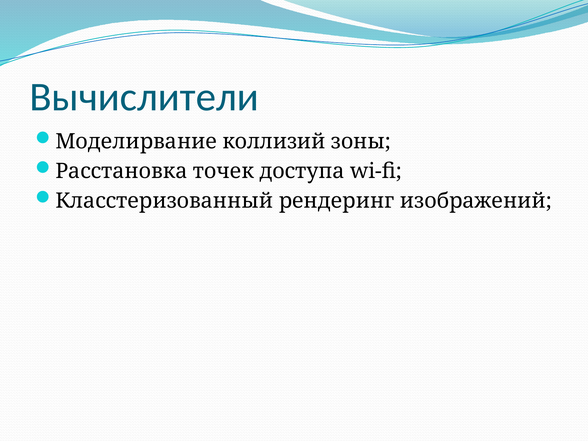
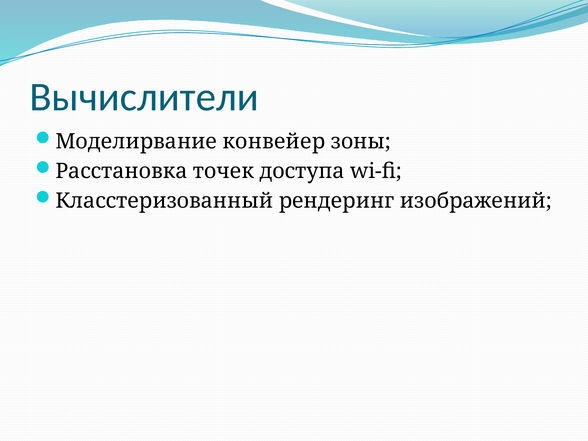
коллизий: коллизий -> конвейер
